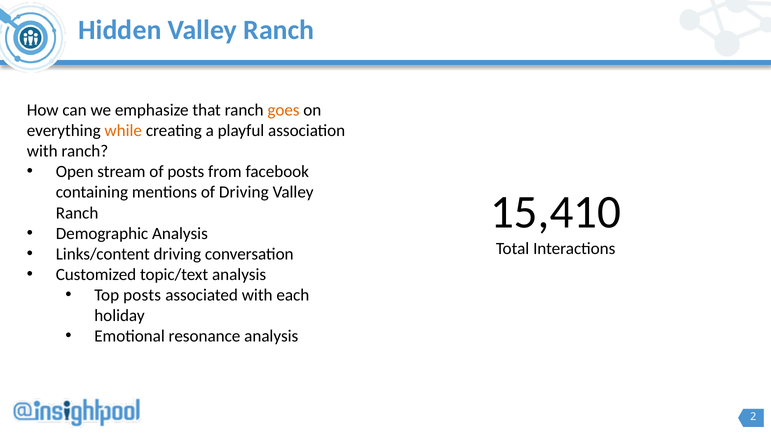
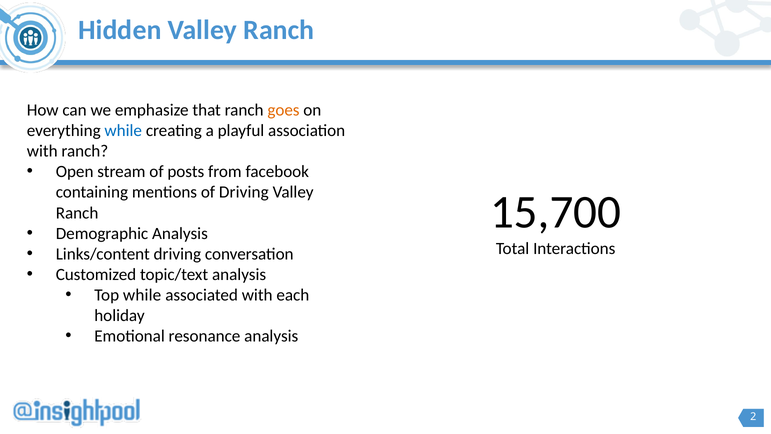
while at (123, 131) colour: orange -> blue
15,410: 15,410 -> 15,700
Top posts: posts -> while
